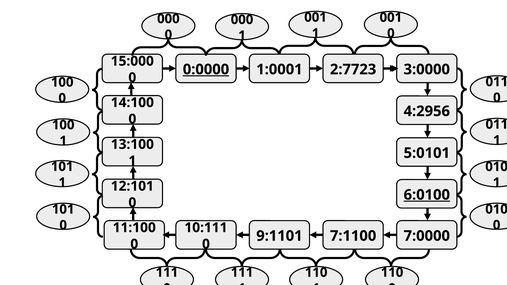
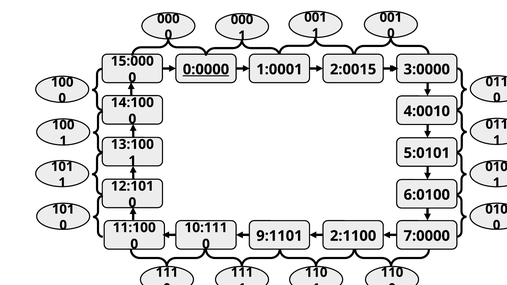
2:7723: 2:7723 -> 2:0015
4:2956: 4:2956 -> 4:0010
6:0100 underline: present -> none
7:1100: 7:1100 -> 2:1100
